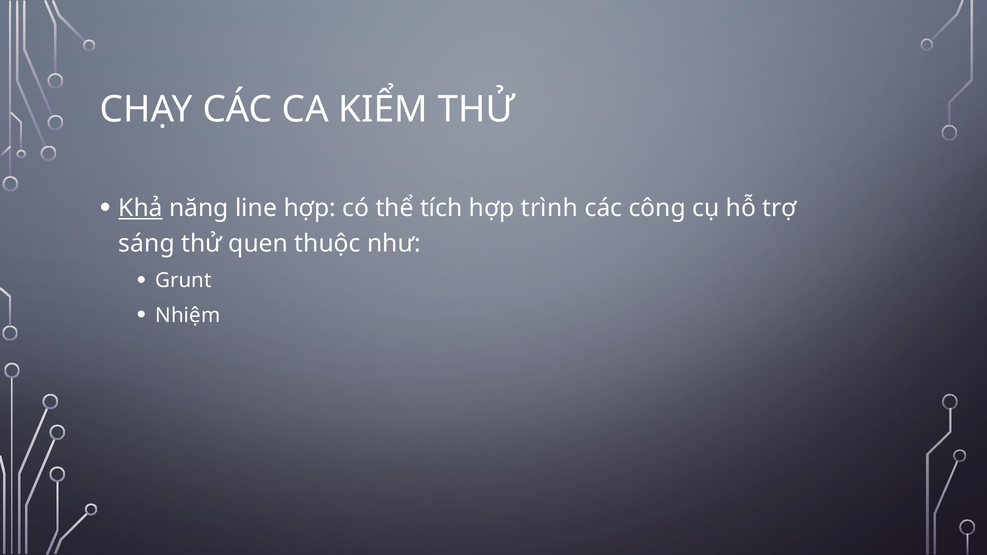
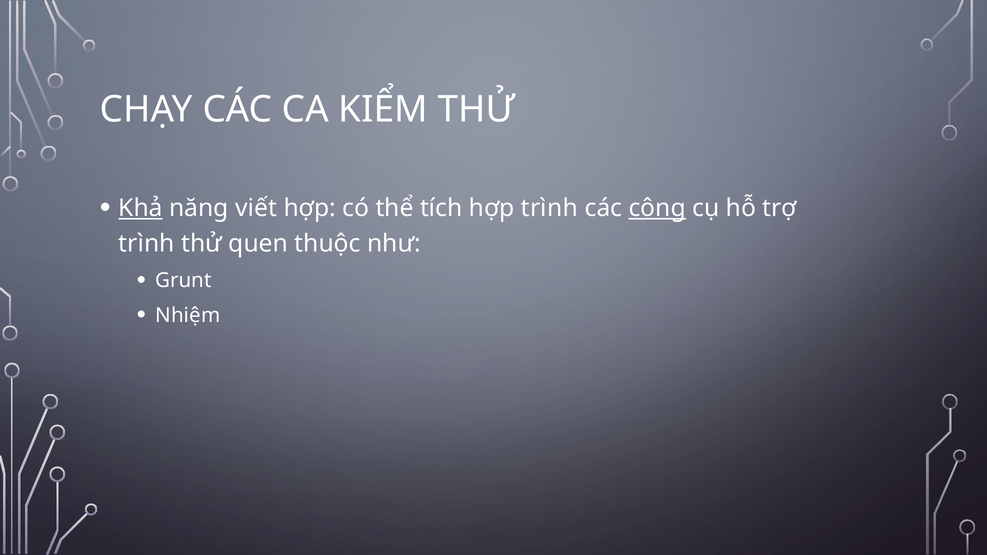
line: line -> viết
công underline: none -> present
sáng at (147, 244): sáng -> trình
